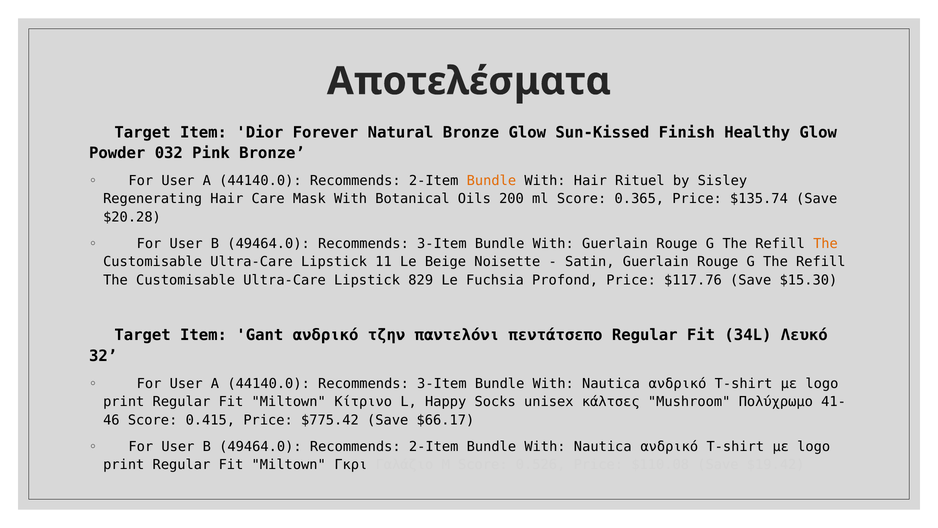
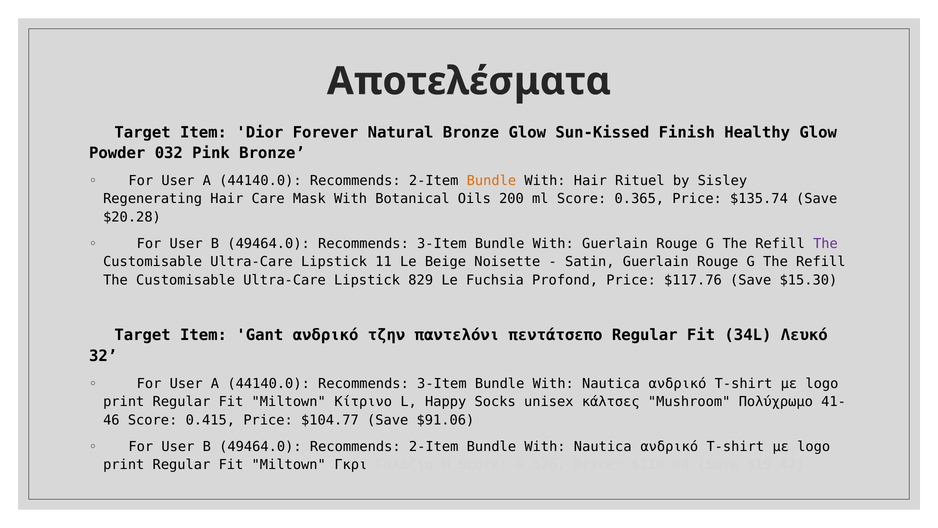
The at (825, 244) colour: orange -> purple
$775.42: $775.42 -> $104.77
$66.17: $66.17 -> $91.06
